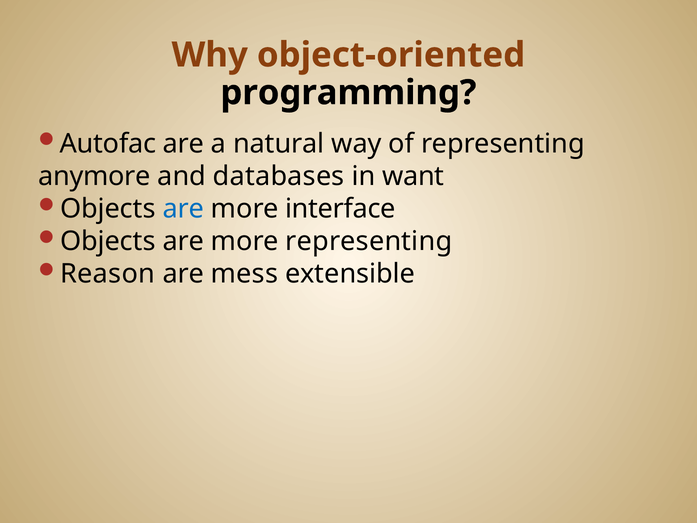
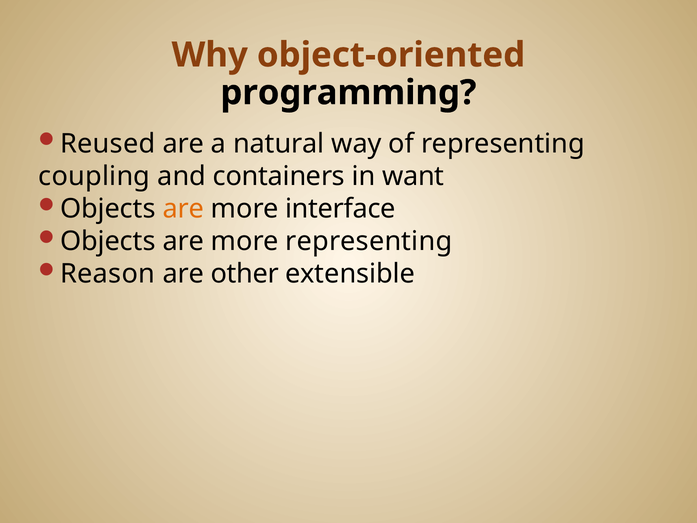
Autofac: Autofac -> Reused
anymore: anymore -> coupling
databases: databases -> containers
are at (183, 209) colour: blue -> orange
mess: mess -> other
